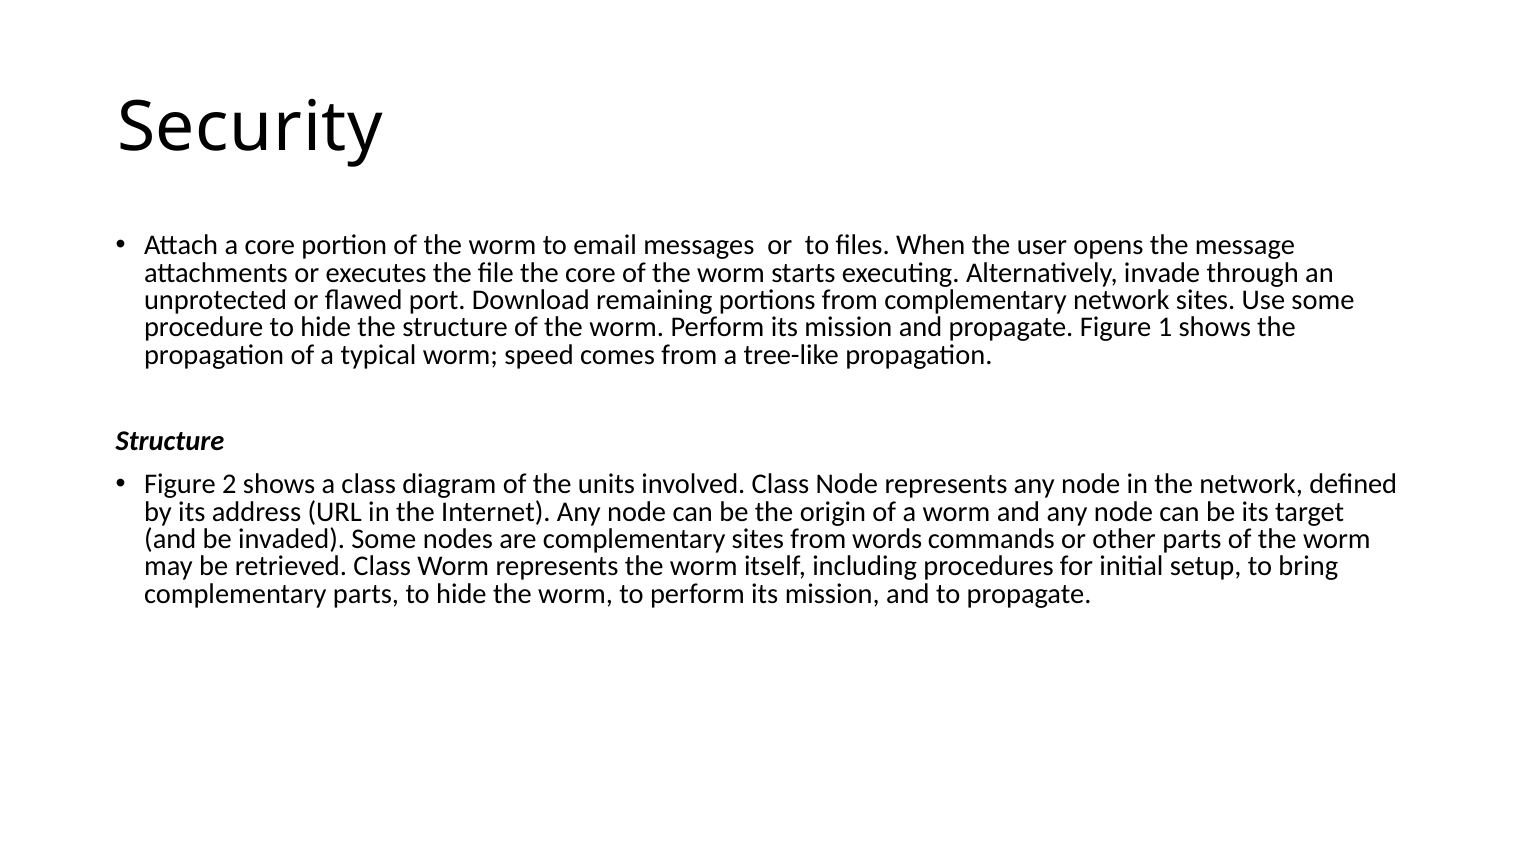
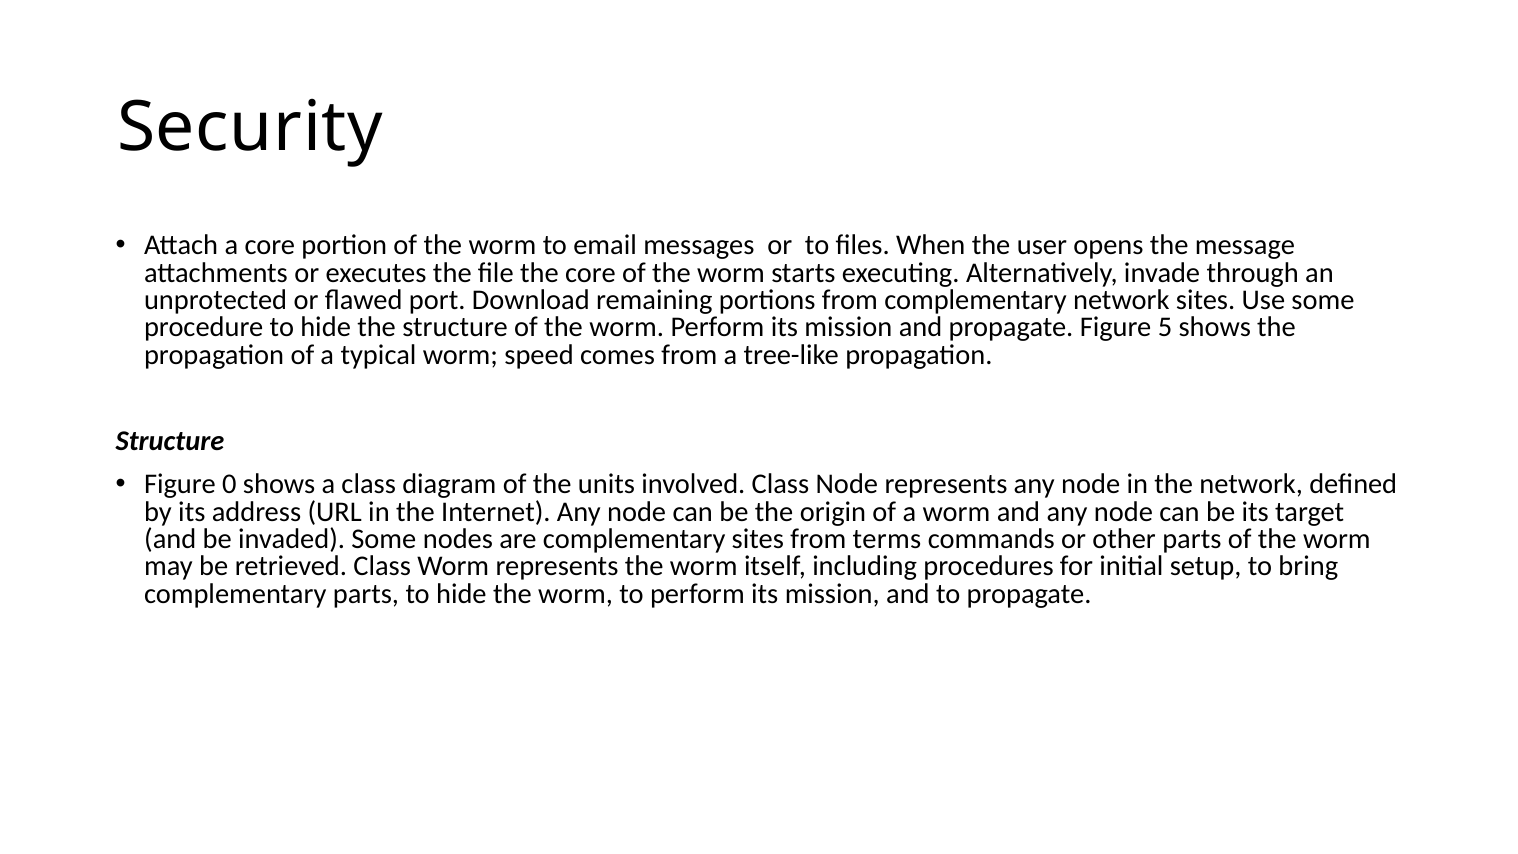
1: 1 -> 5
2: 2 -> 0
words: words -> terms
